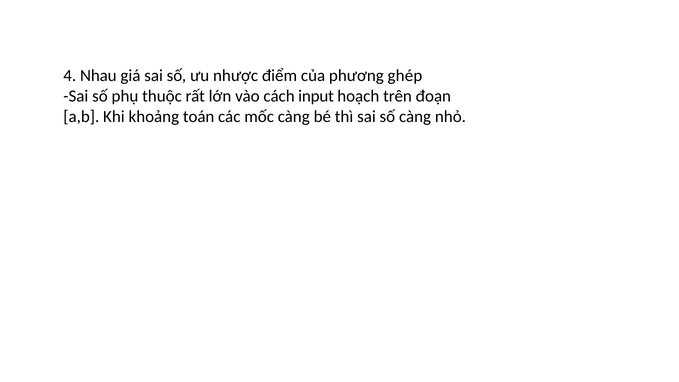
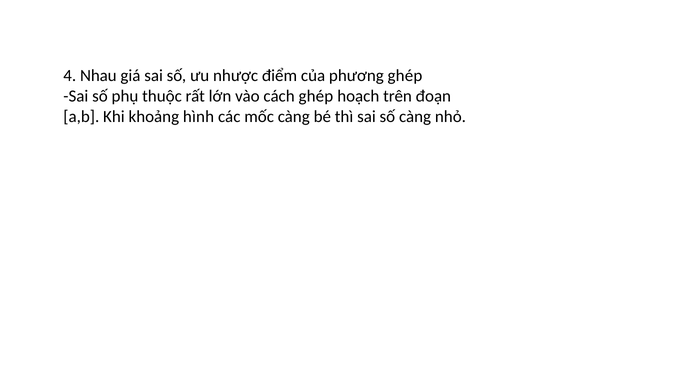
cách input: input -> ghép
toán: toán -> hình
